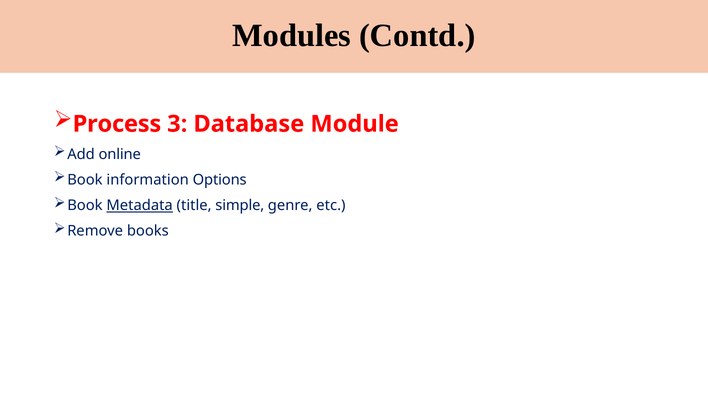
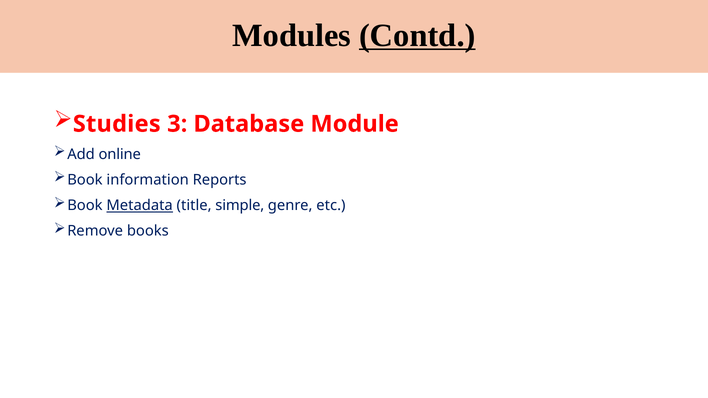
Contd underline: none -> present
Process: Process -> Studies
Options: Options -> Reports
